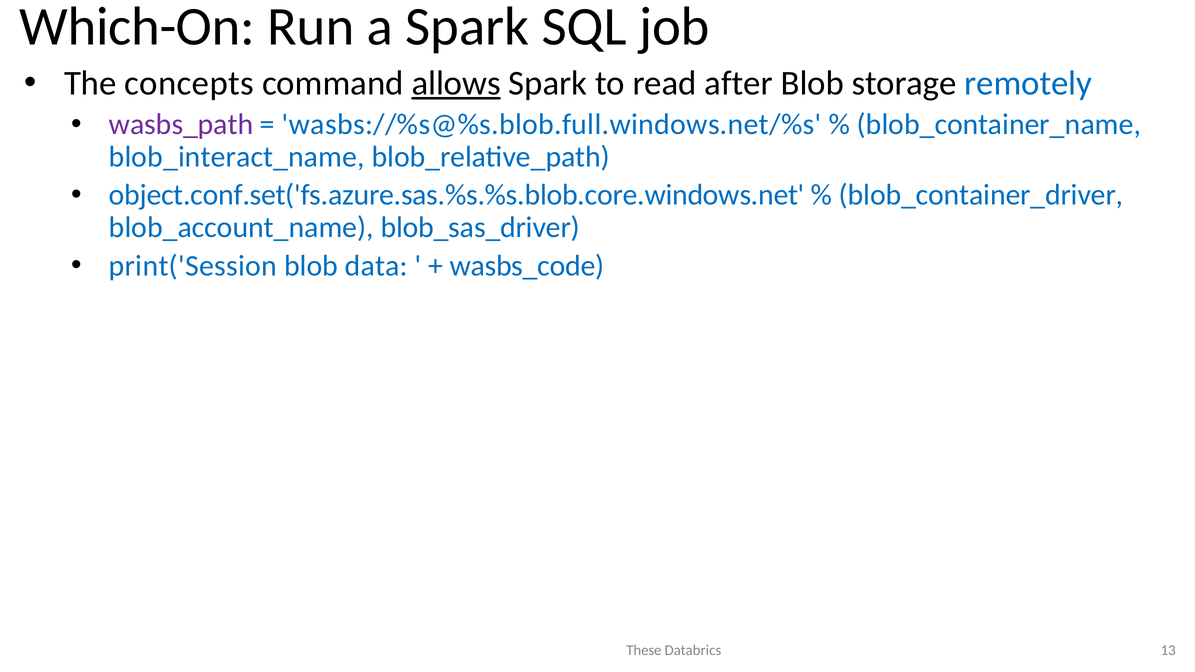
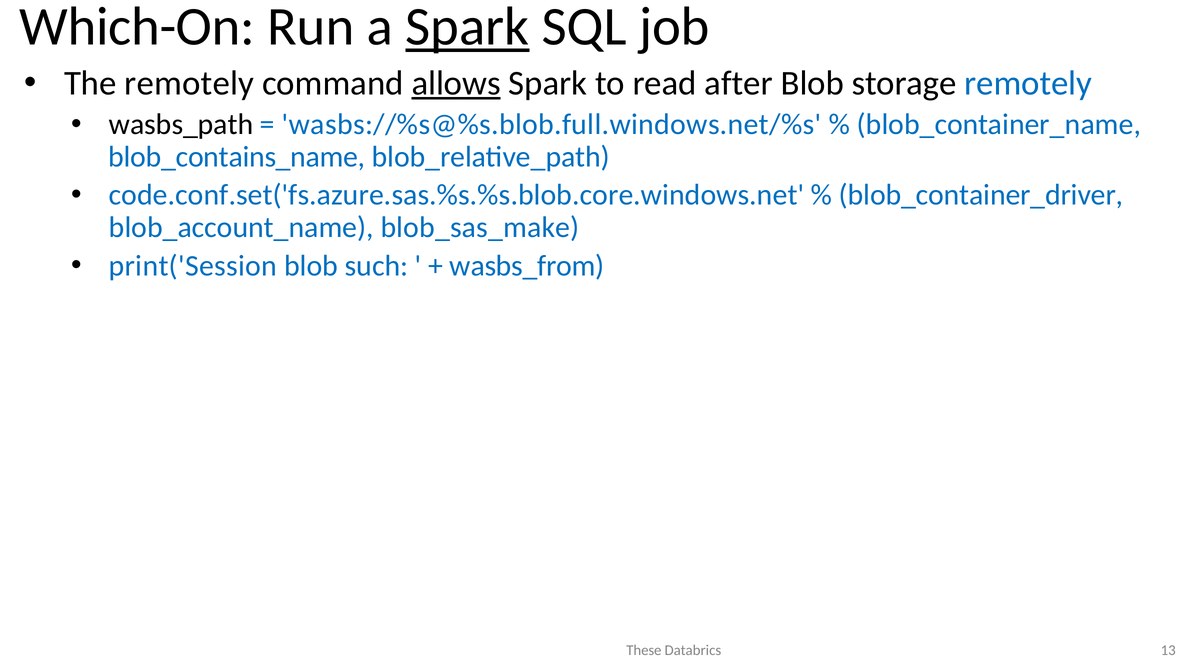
Spark at (467, 27) underline: none -> present
The concepts: concepts -> remotely
wasbs_path colour: purple -> black
blob_interact_name: blob_interact_name -> blob_contains_name
object.conf.set('fs.azure.sas.%s.%s.blob.core.windows.net: object.conf.set('fs.azure.sas.%s.%s.blob.core.windows.net -> code.conf.set('fs.azure.sas.%s.%s.blob.core.windows.net
blob_sas_driver: blob_sas_driver -> blob_sas_make
data: data -> such
wasbs_code: wasbs_code -> wasbs_from
